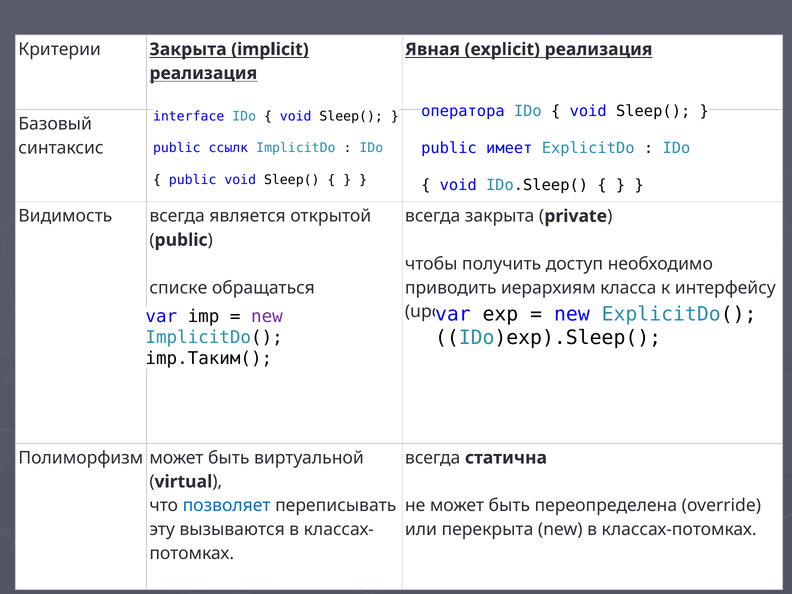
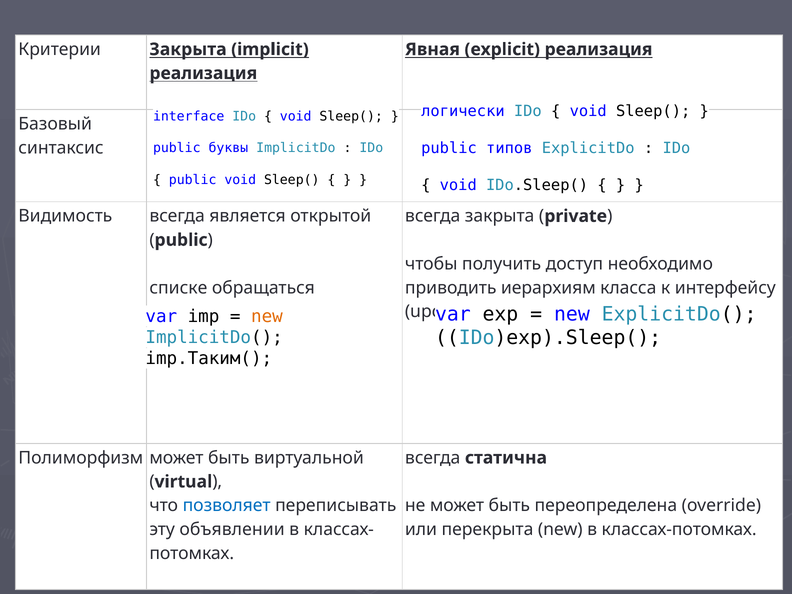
оператора: оператора -> логически
имеет: имеет -> типов
ссылк: ссылк -> буквы
new at (267, 316) colour: purple -> orange
вызываются: вызываются -> объявлении
